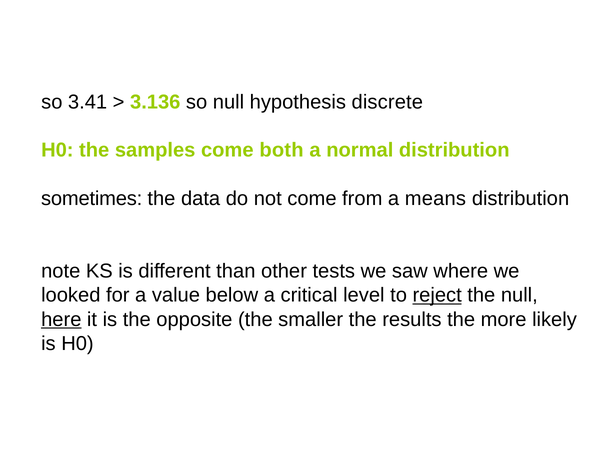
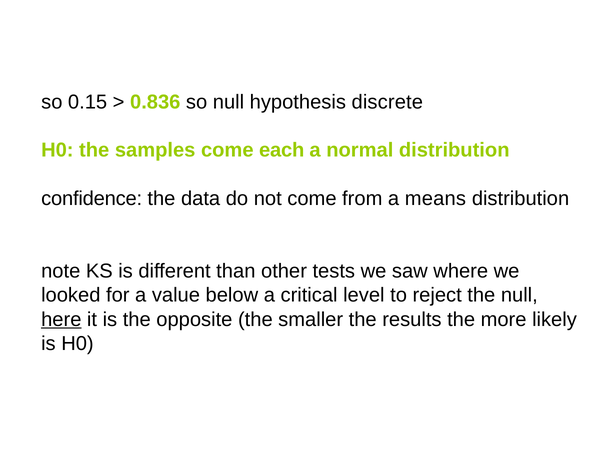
3.41: 3.41 -> 0.15
3.136: 3.136 -> 0.836
both: both -> each
sometimes: sometimes -> confidence
reject underline: present -> none
